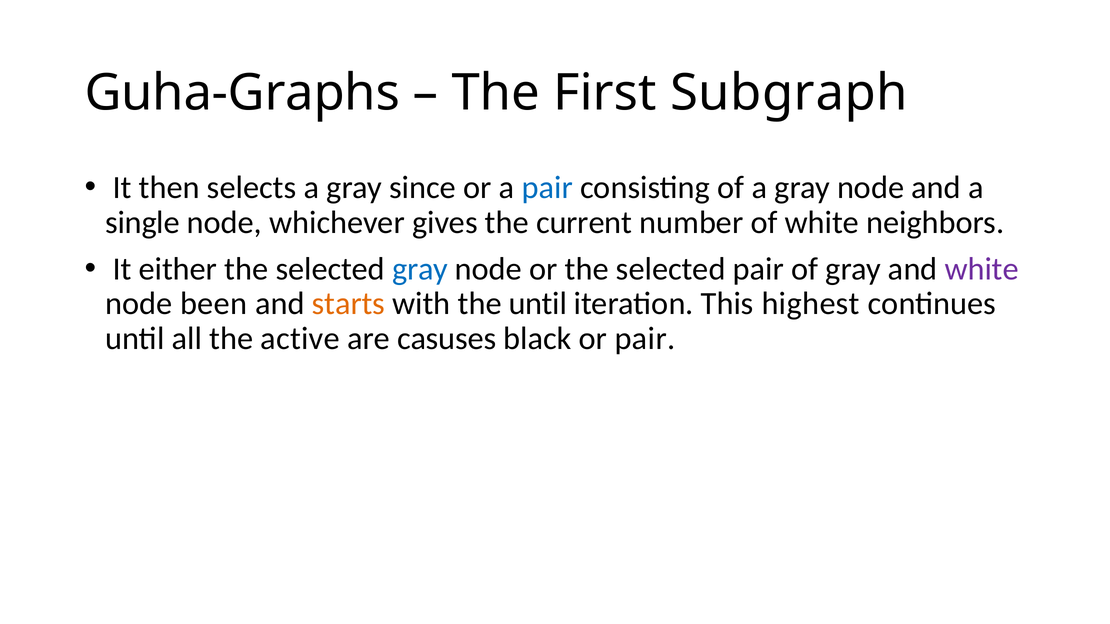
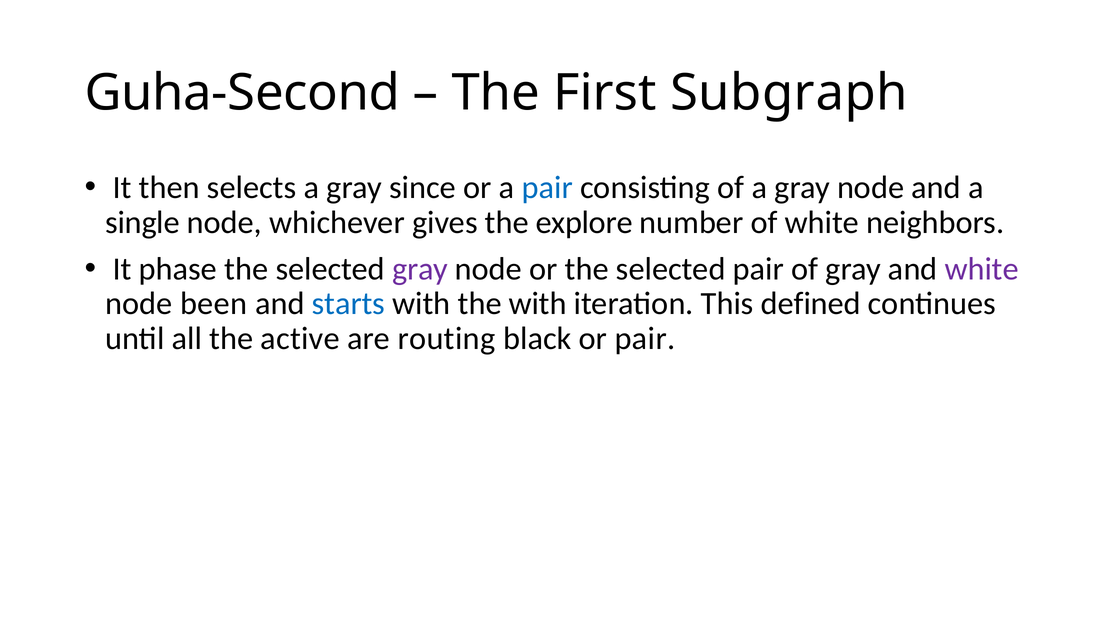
Guha-Graphs: Guha-Graphs -> Guha-Second
current: current -> explore
either: either -> phase
gray at (420, 269) colour: blue -> purple
starts colour: orange -> blue
the until: until -> with
highest: highest -> defined
casuses: casuses -> routing
